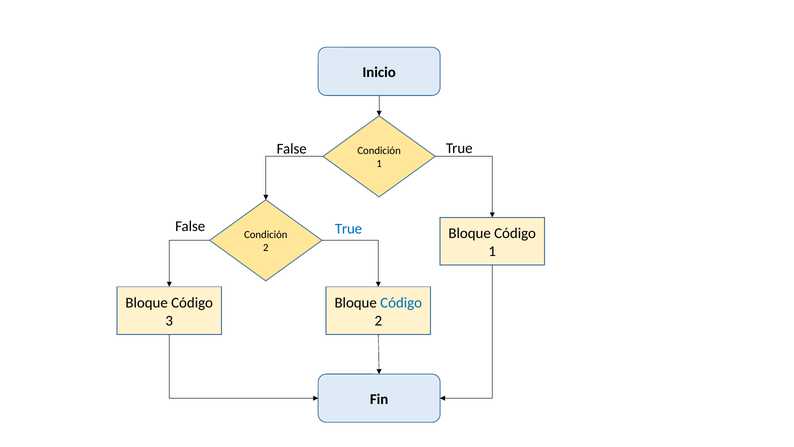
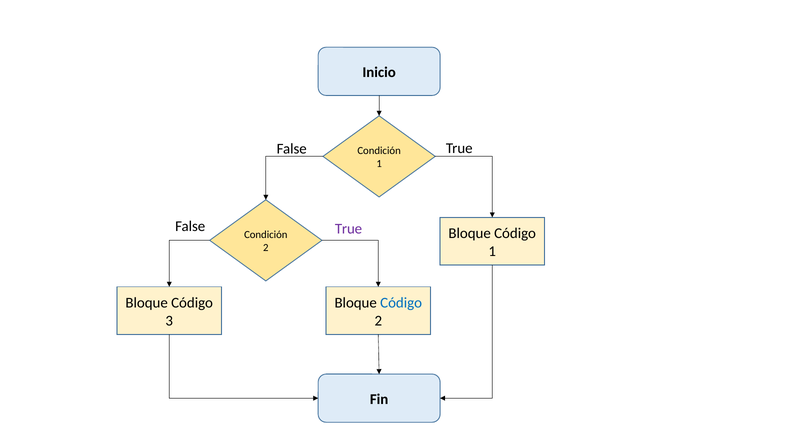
True at (348, 229) colour: blue -> purple
